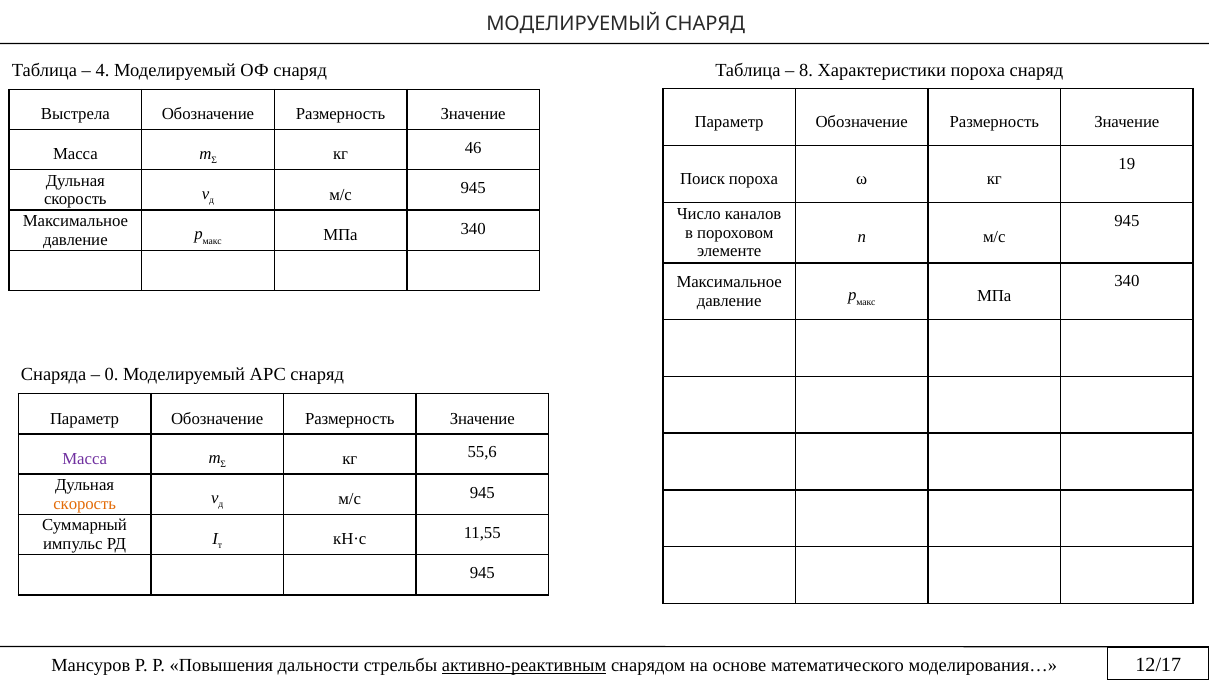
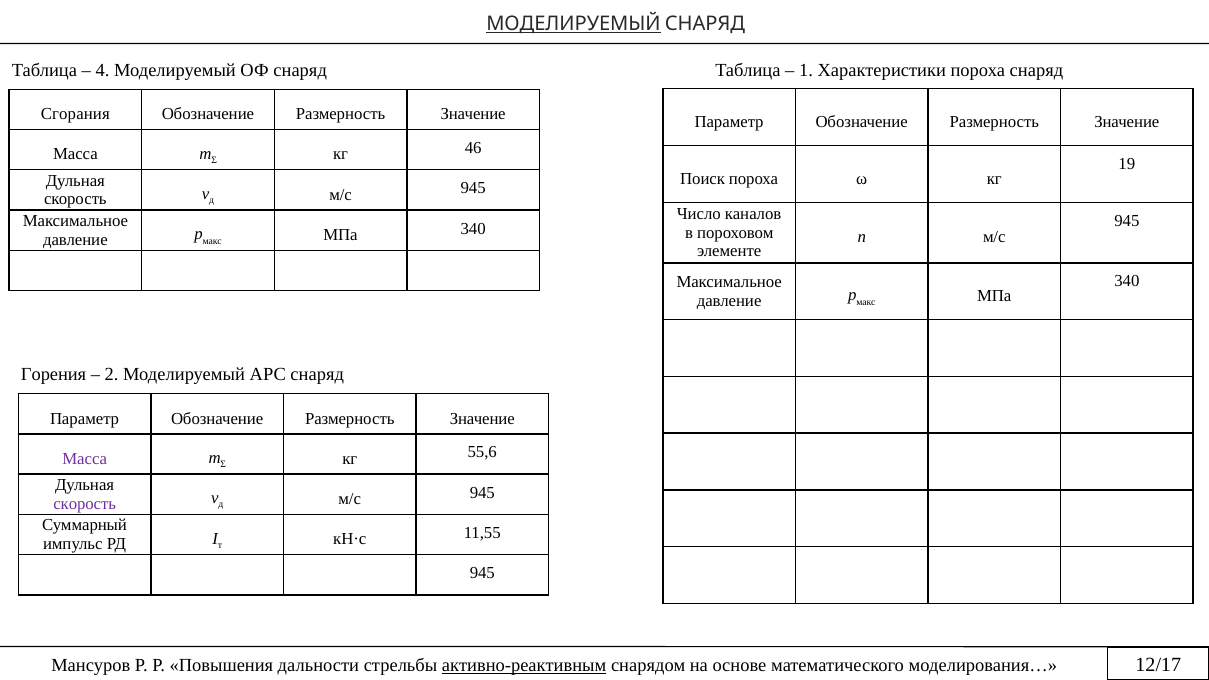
МОДЕЛИРУЕМЫЙ at (573, 24) underline: none -> present
8: 8 -> 1
Выстрела: Выстрела -> Сгорания
Снаряда: Снаряда -> Горения
0: 0 -> 2
скорость at (85, 504) colour: orange -> purple
